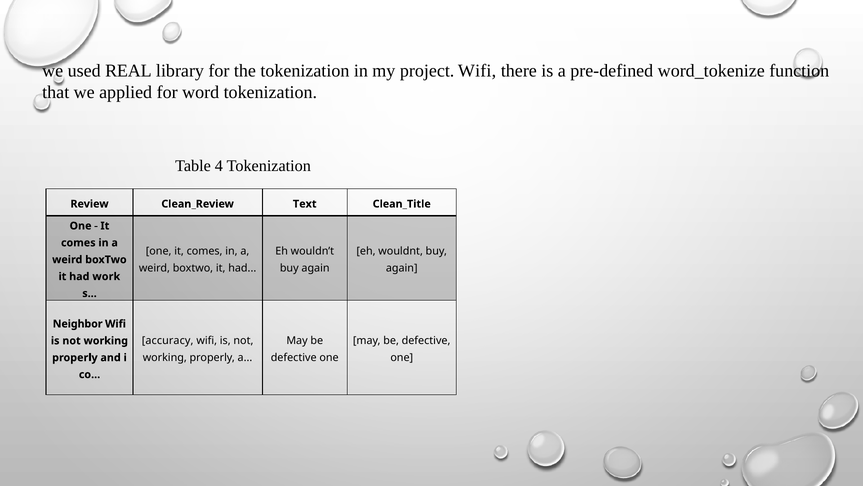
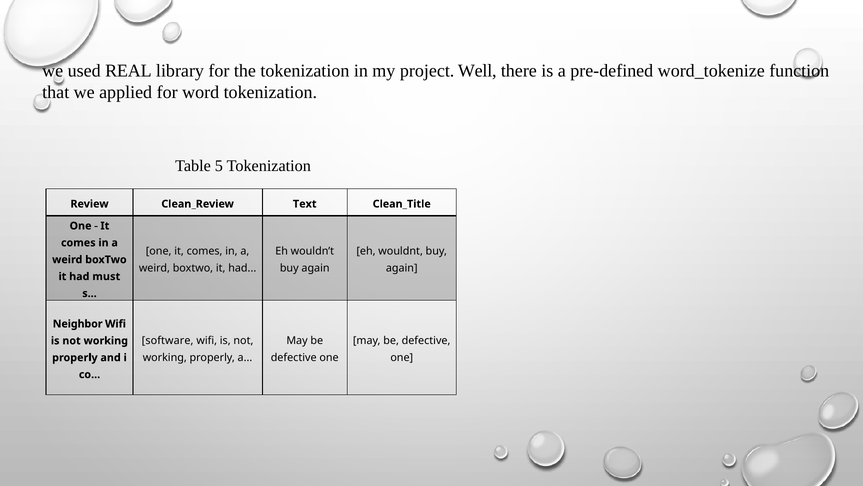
project Wifi: Wifi -> Well
4: 4 -> 5
work: work -> must
accuracy: accuracy -> software
